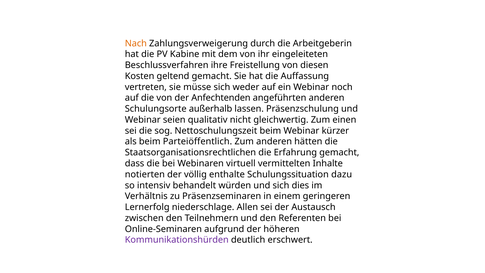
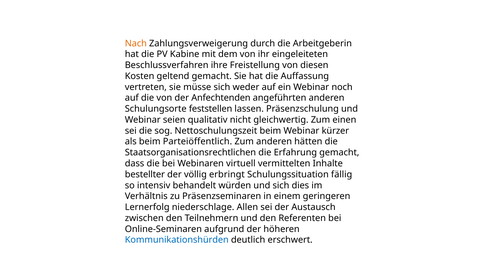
außerhalb: außerhalb -> feststellen
notierten: notierten -> bestellter
enthalte: enthalte -> erbringt
dazu: dazu -> fällig
Kommunikationshürden colour: purple -> blue
